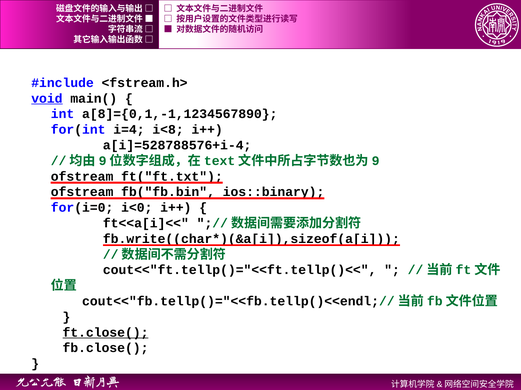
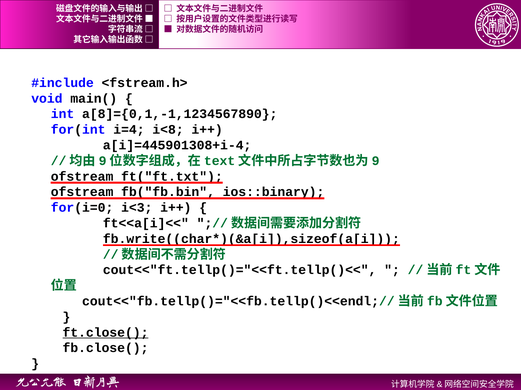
void underline: present -> none
a[i]=528788576+i-4: a[i]=528788576+i-4 -> a[i]=445901308+i-4
i<0: i<0 -> i<3
